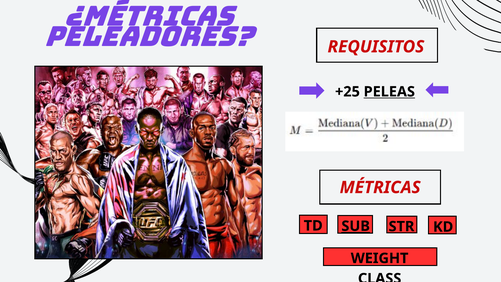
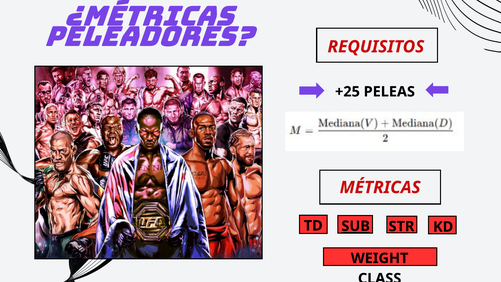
PELEAS underline: present -> none
